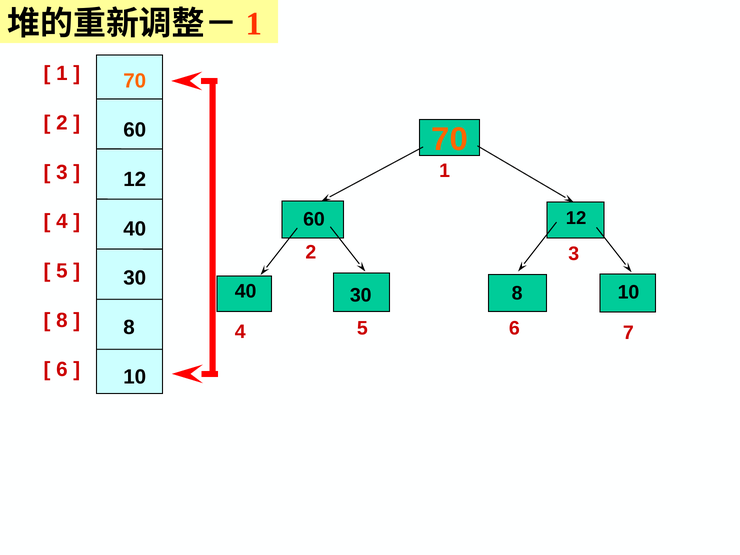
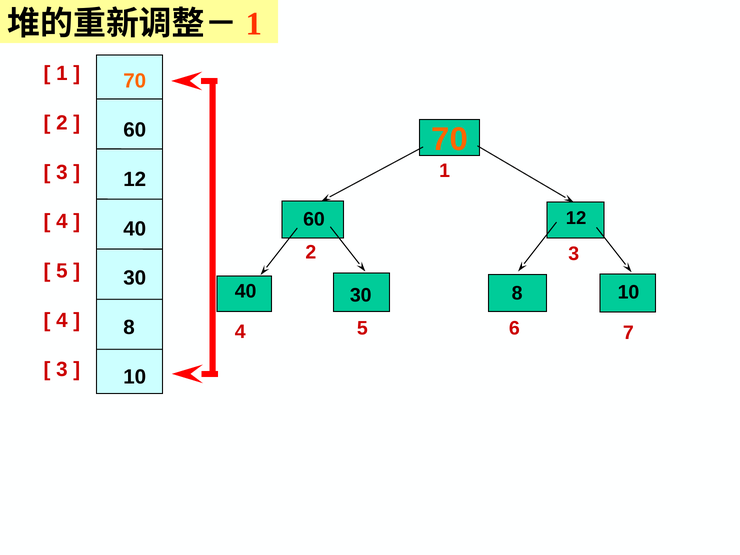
8 at (62, 320): 8 -> 4
6 at (62, 370): 6 -> 3
